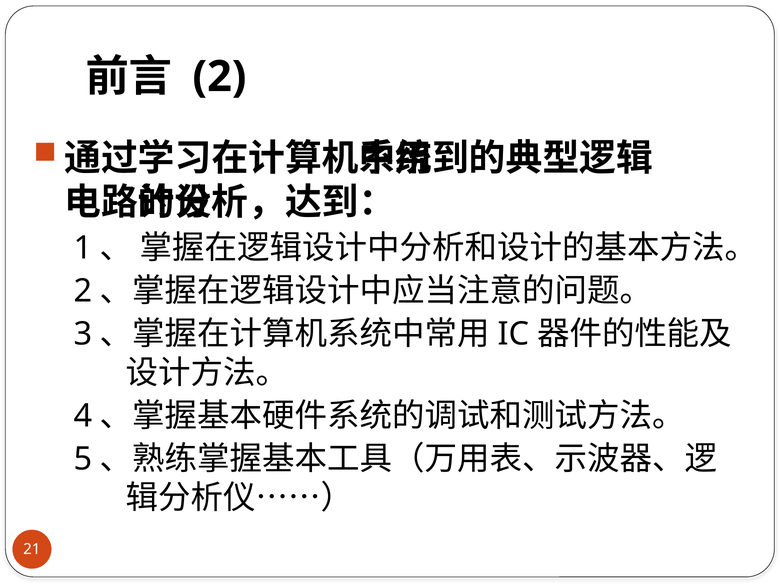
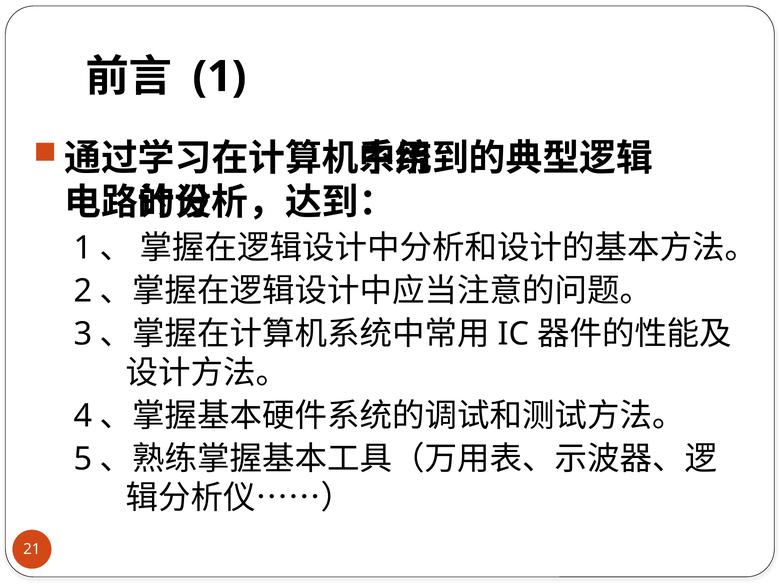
2 at (219, 77): 2 -> 1
